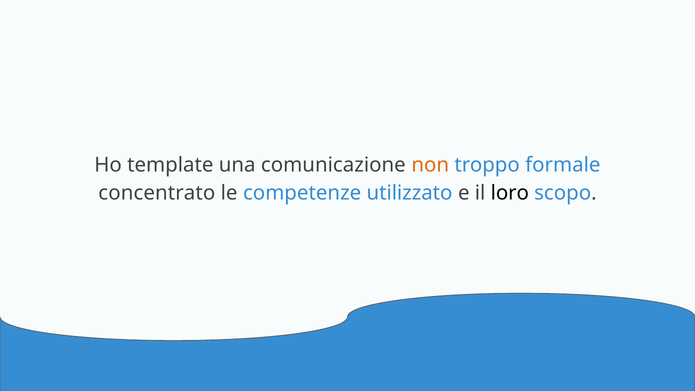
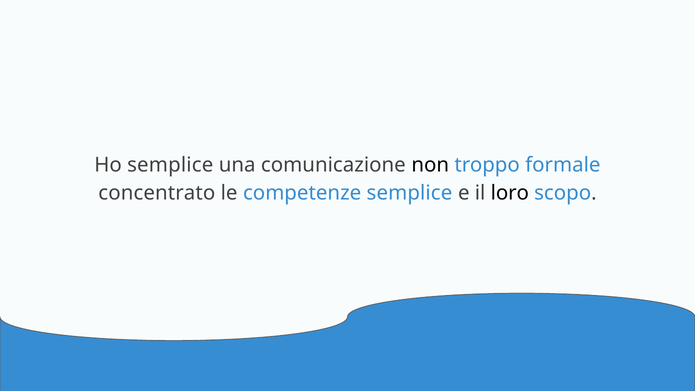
Ho template: template -> semplice
non colour: orange -> black
competenze utilizzato: utilizzato -> semplice
